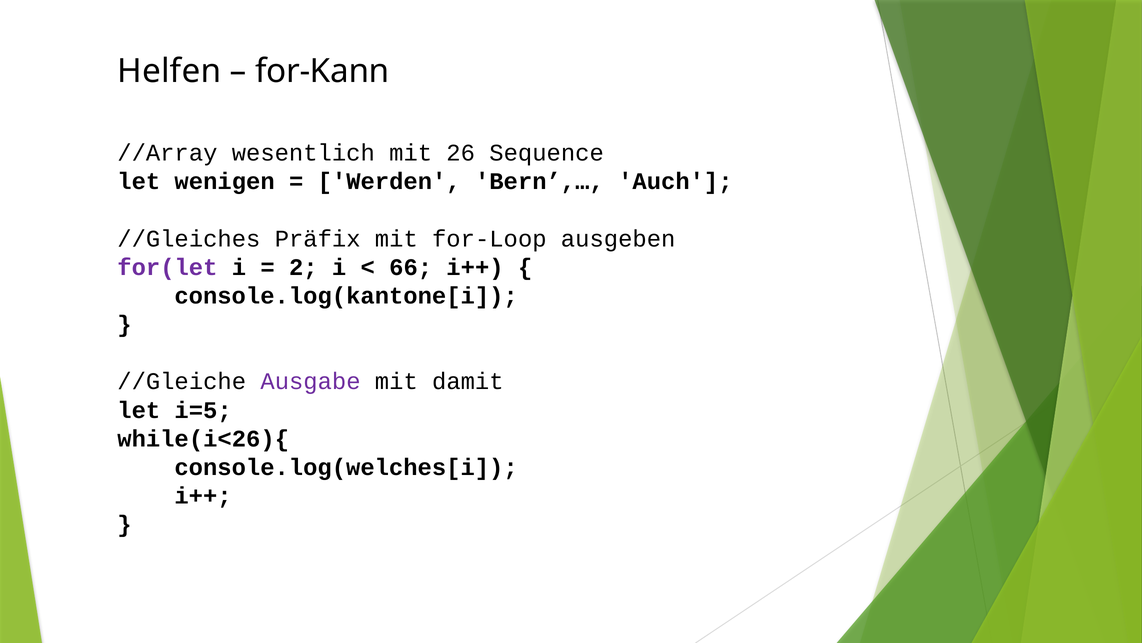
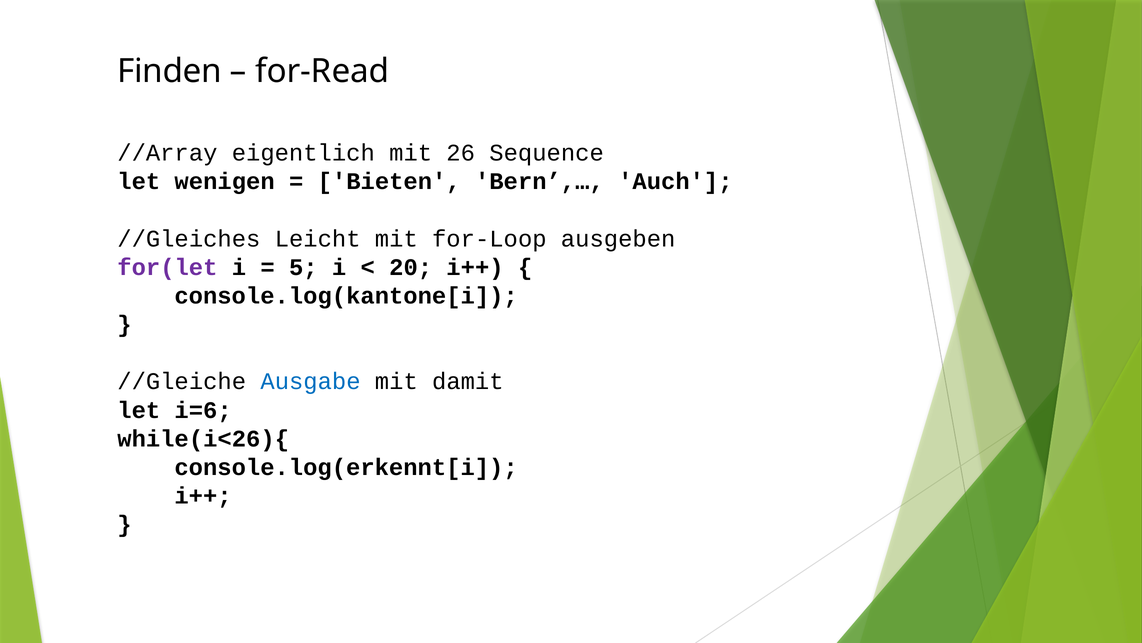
Helfen: Helfen -> Finden
for-Kann: for-Kann -> for-Read
wesentlich: wesentlich -> eigentlich
Werden: Werden -> Bieten
Präfix: Präfix -> Leicht
2: 2 -> 5
66: 66 -> 20
Ausgabe colour: purple -> blue
i=5: i=5 -> i=6
console.log(welches[i: console.log(welches[i -> console.log(erkennt[i
